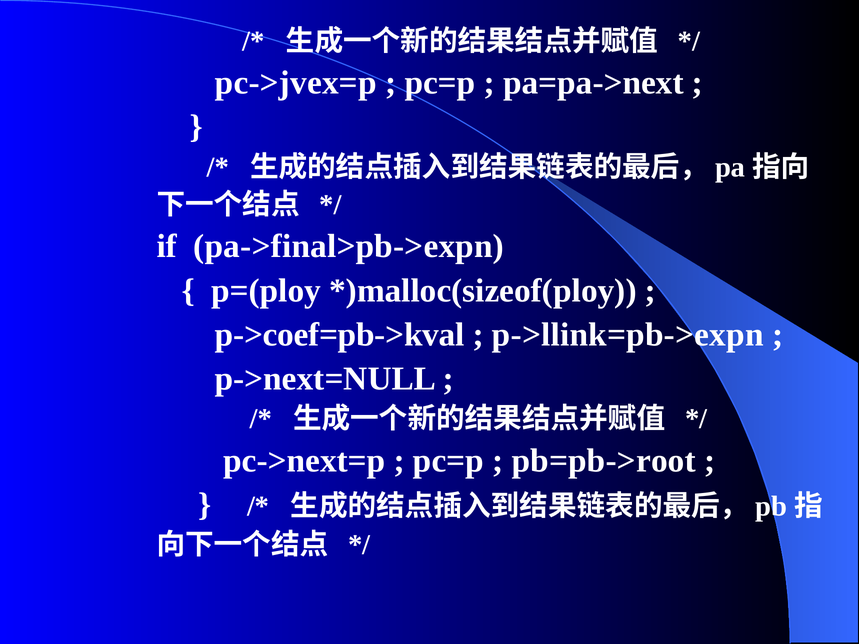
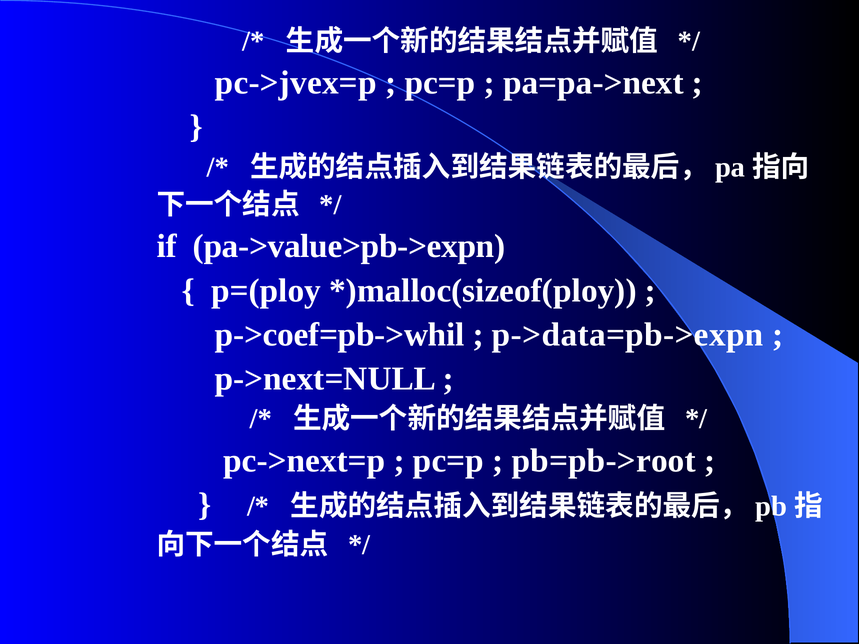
pa->final>pb->expn: pa->final>pb->expn -> pa->value>pb->expn
p->coef=pb->kval: p->coef=pb->kval -> p->coef=pb->whil
p->llink=pb->expn: p->llink=pb->expn -> p->data=pb->expn
